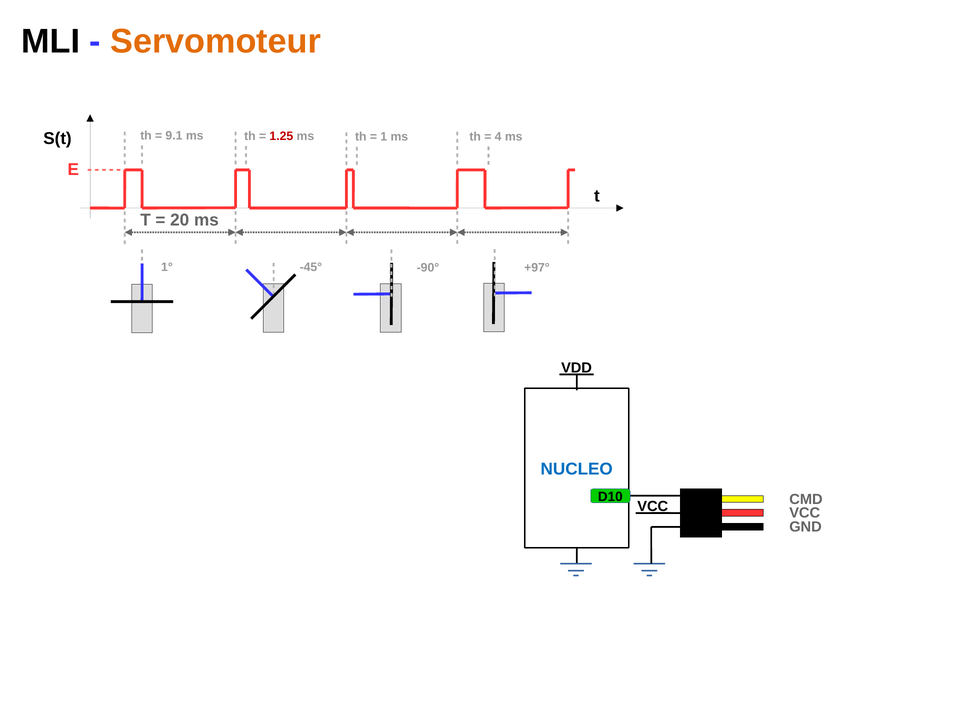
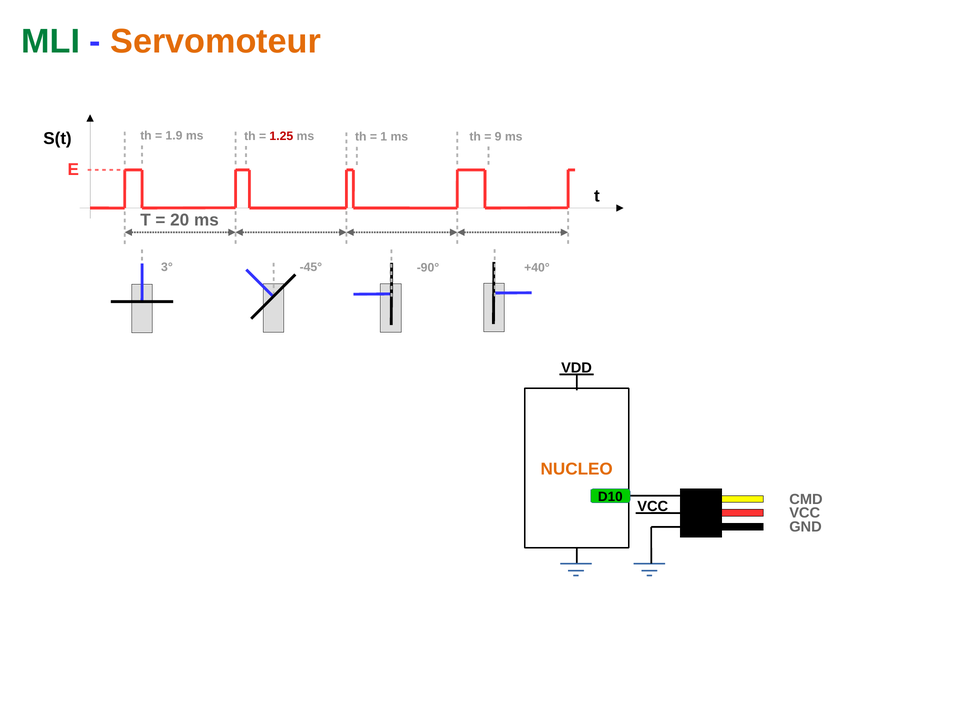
MLI colour: black -> green
9.1: 9.1 -> 1.9
4: 4 -> 9
1°: 1° -> 3°
+97°: +97° -> +40°
NUCLEO colour: blue -> orange
